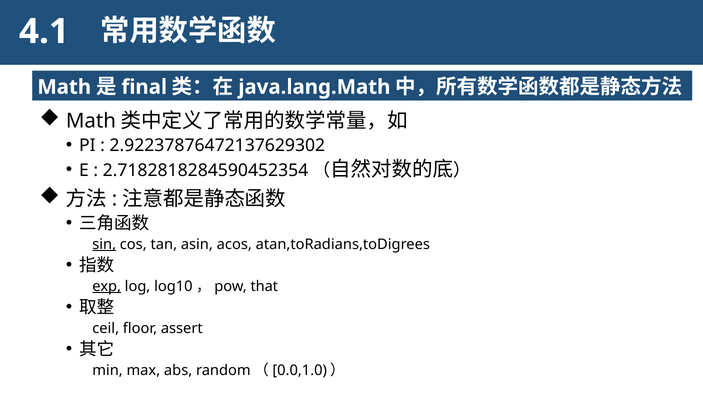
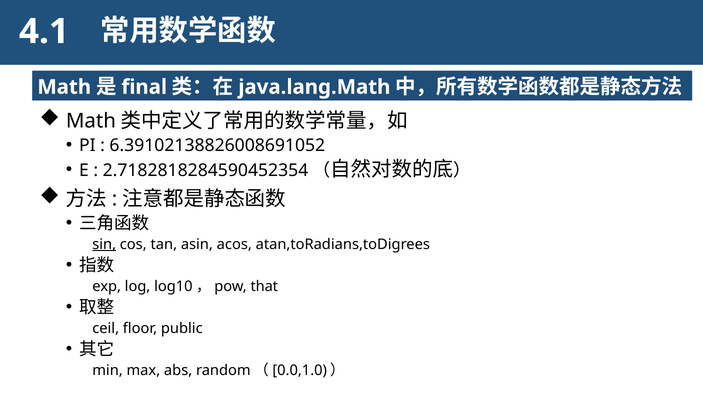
2.92237876472137629302: 2.92237876472137629302 -> 6.39102138826008691052
exp underline: present -> none
assert: assert -> public
